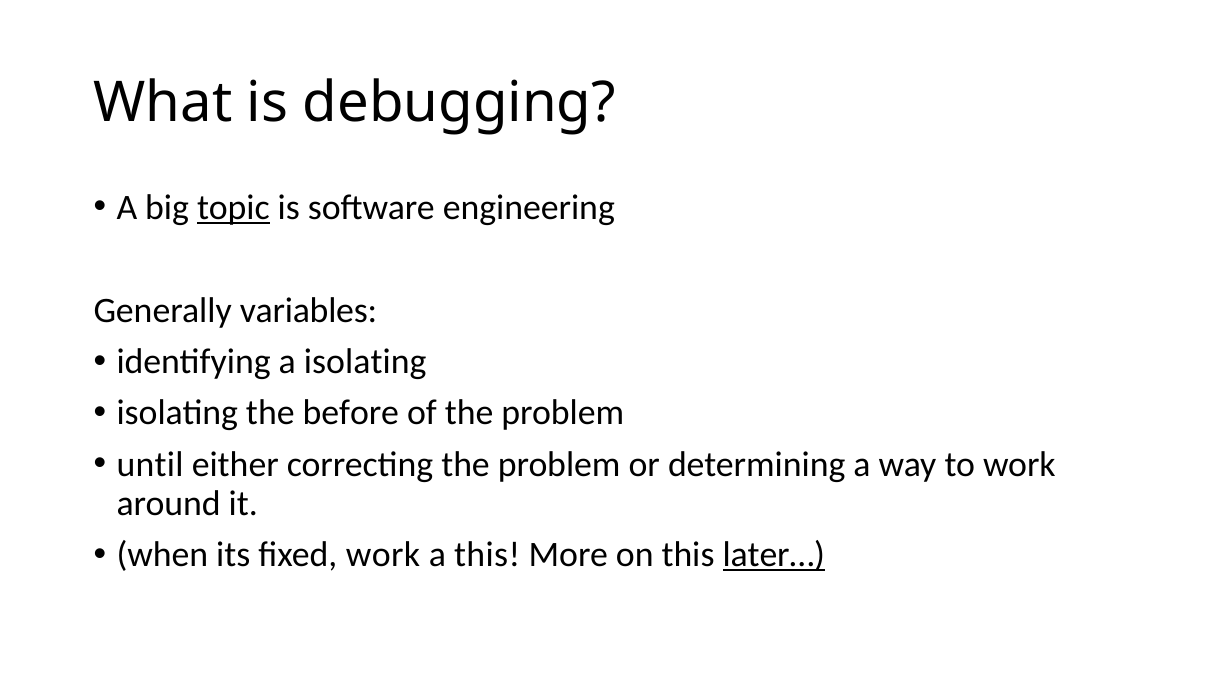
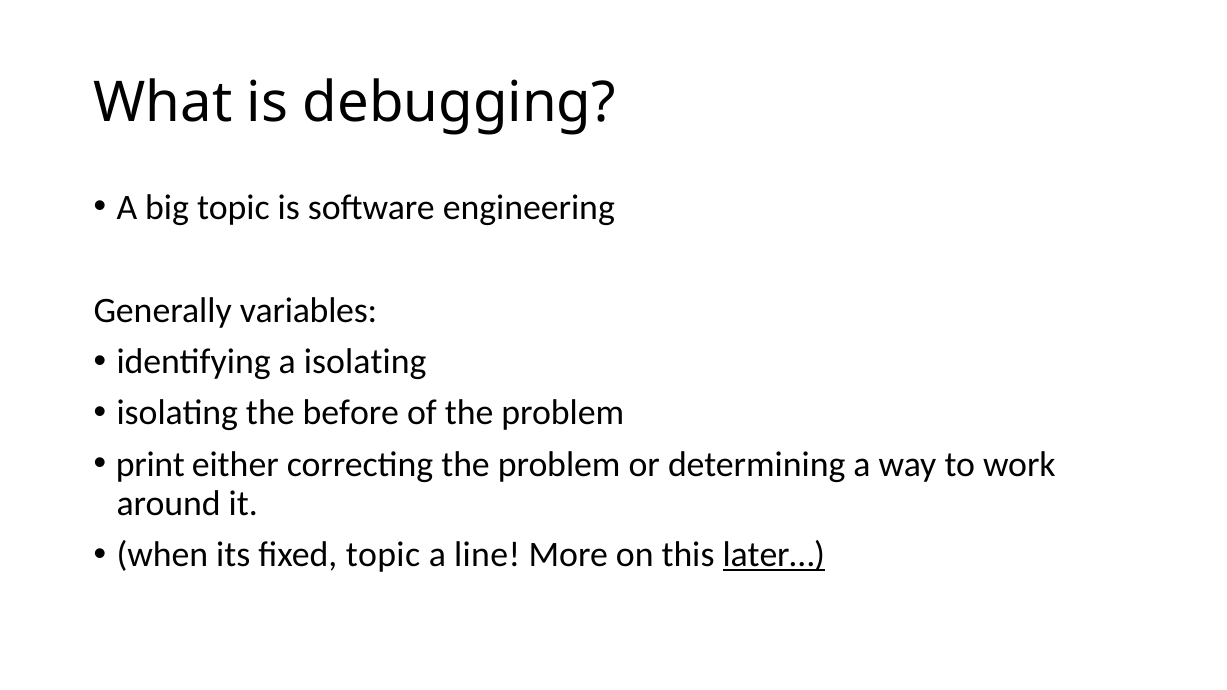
topic at (233, 207) underline: present -> none
until: until -> print
fixed work: work -> topic
a this: this -> line
